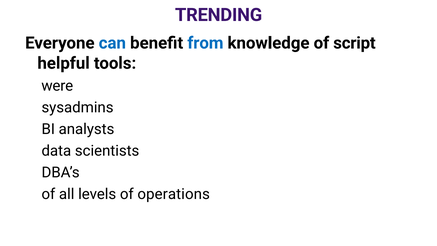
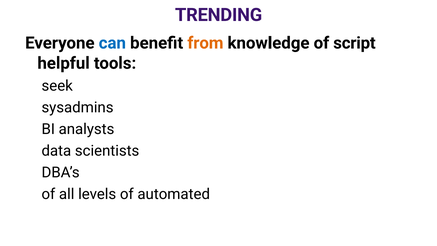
from colour: blue -> orange
were: were -> seek
operations: operations -> automated
